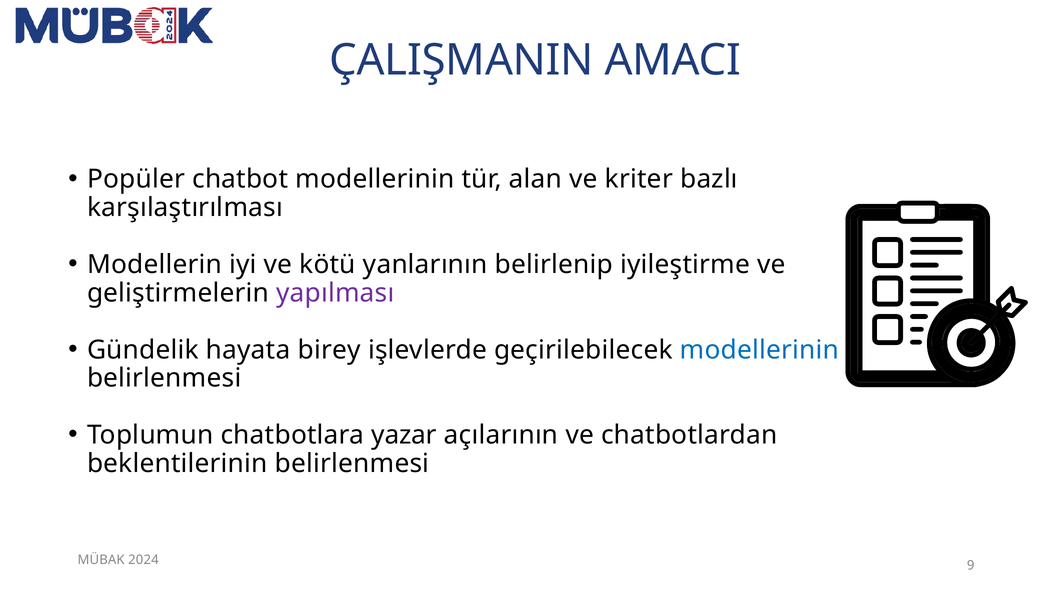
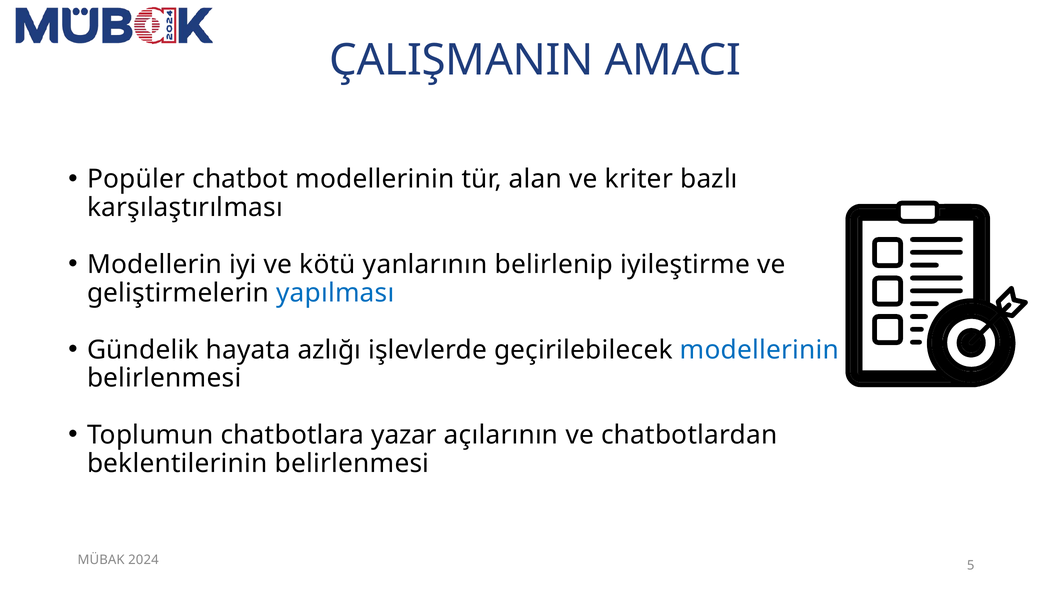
yapılması colour: purple -> blue
birey: birey -> azlığı
9: 9 -> 5
